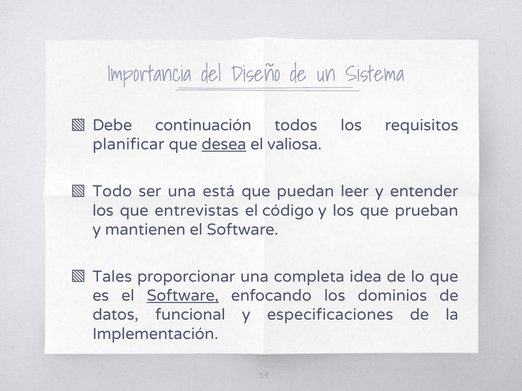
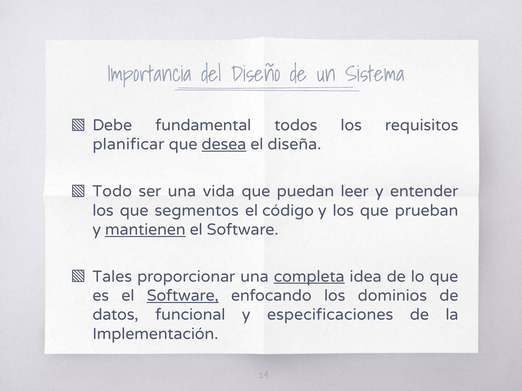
continuación: continuación -> fundamental
valiosa: valiosa -> diseña
está: está -> vida
entrevistas: entrevistas -> segmentos
mantienen underline: none -> present
completa underline: none -> present
